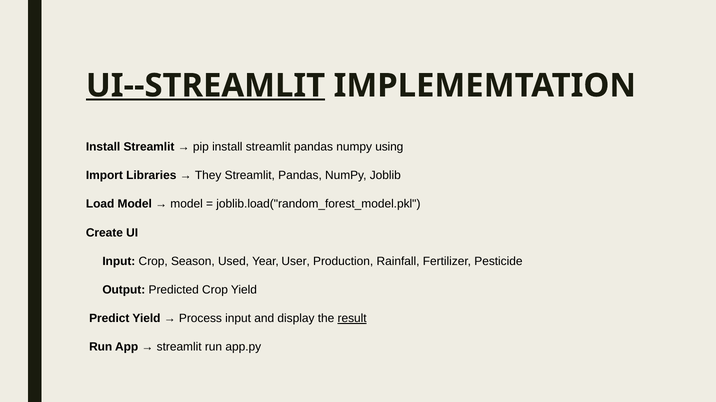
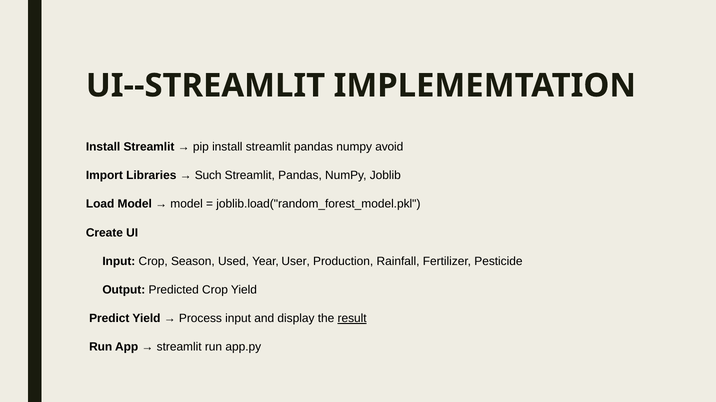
UI--STREAMLIT underline: present -> none
using: using -> avoid
They: They -> Such
